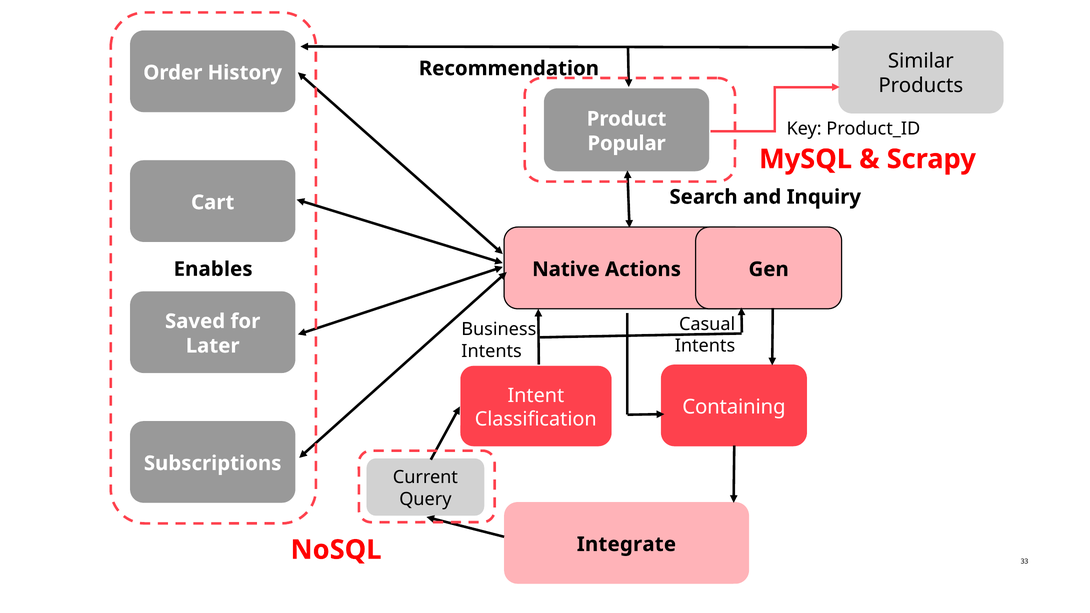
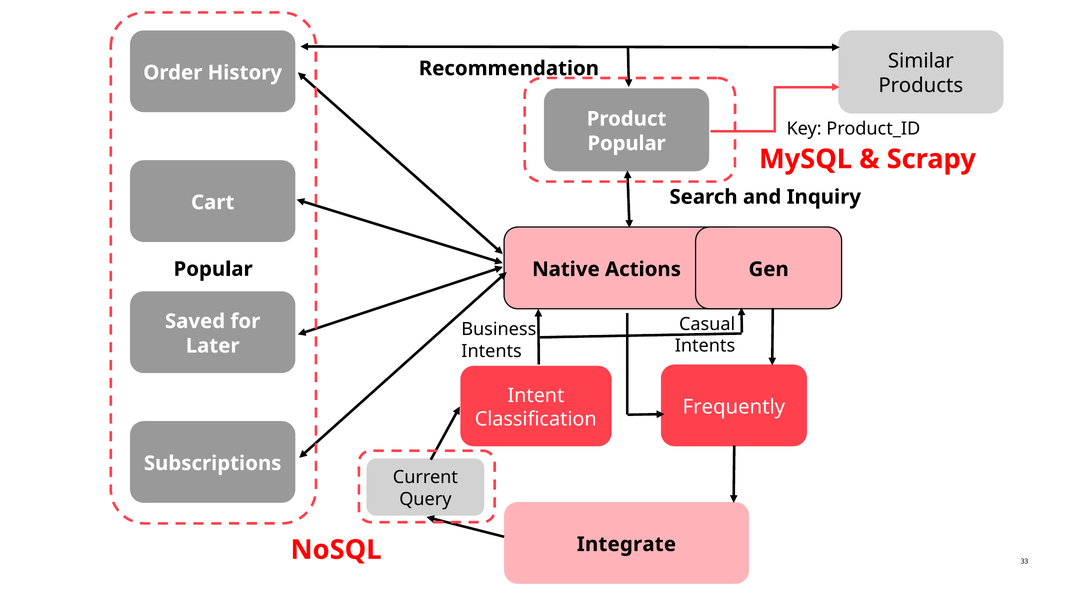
Enables at (213, 269): Enables -> Popular
Containing: Containing -> Frequently
